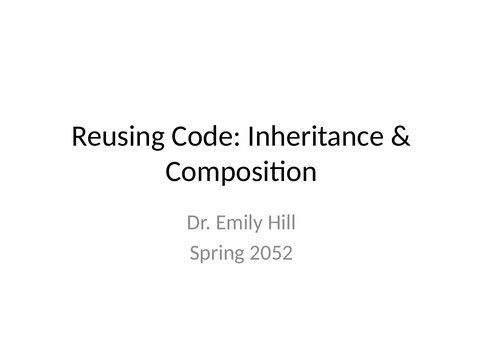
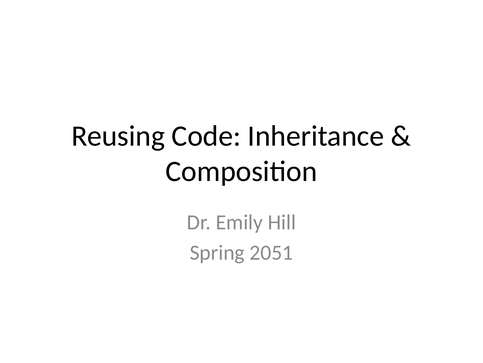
2052: 2052 -> 2051
